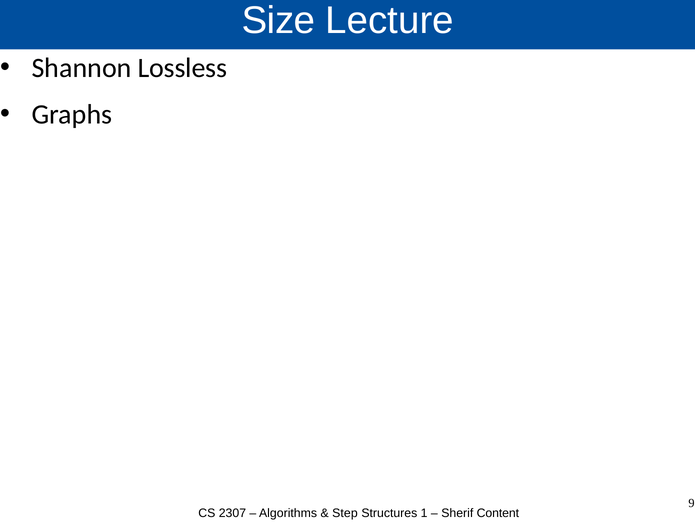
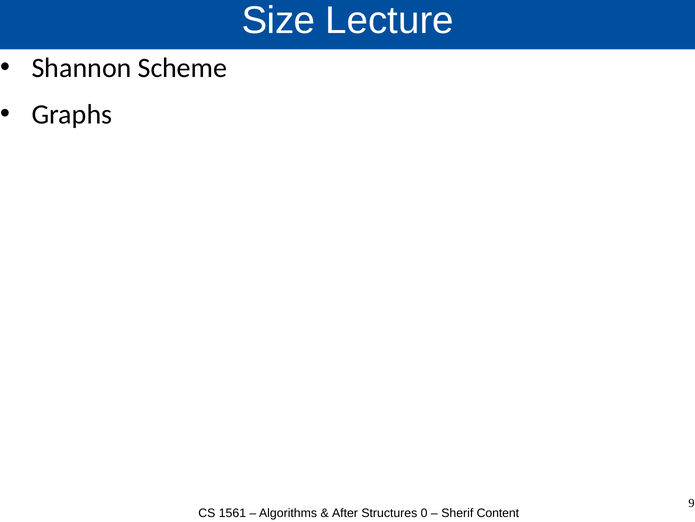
Lossless: Lossless -> Scheme
2307: 2307 -> 1561
Step: Step -> After
1: 1 -> 0
